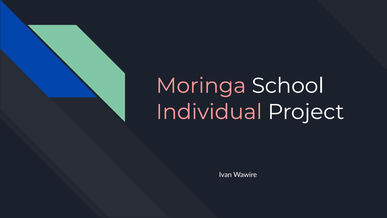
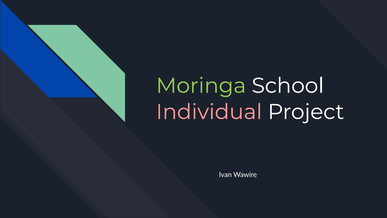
Moringa colour: pink -> light green
